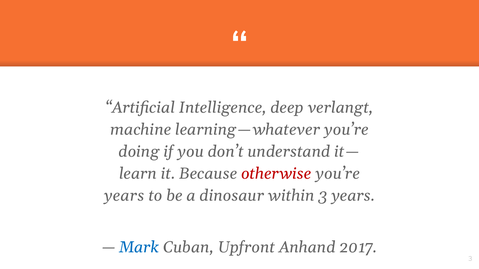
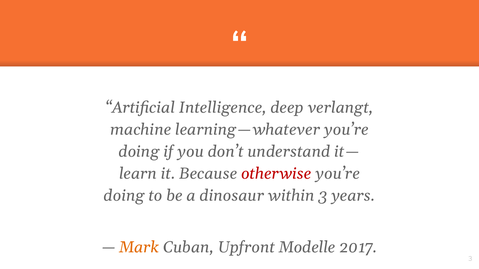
years at (124, 196): years -> doing
Mark colour: blue -> orange
Anhand: Anhand -> Modelle
